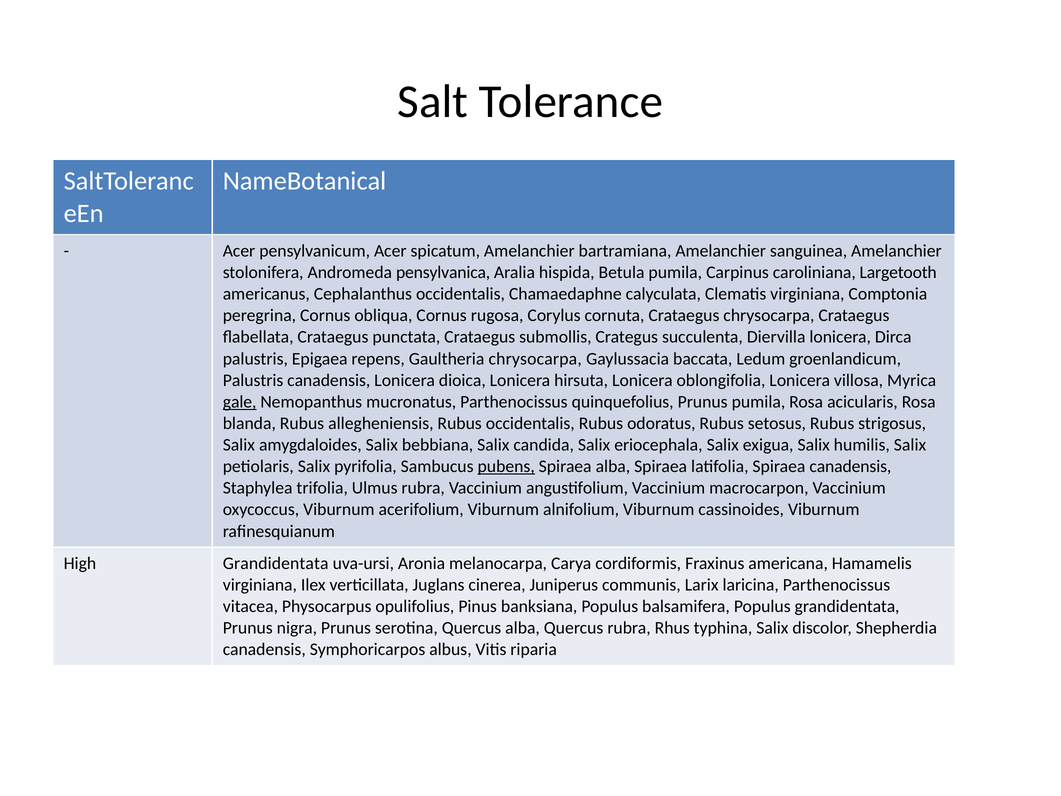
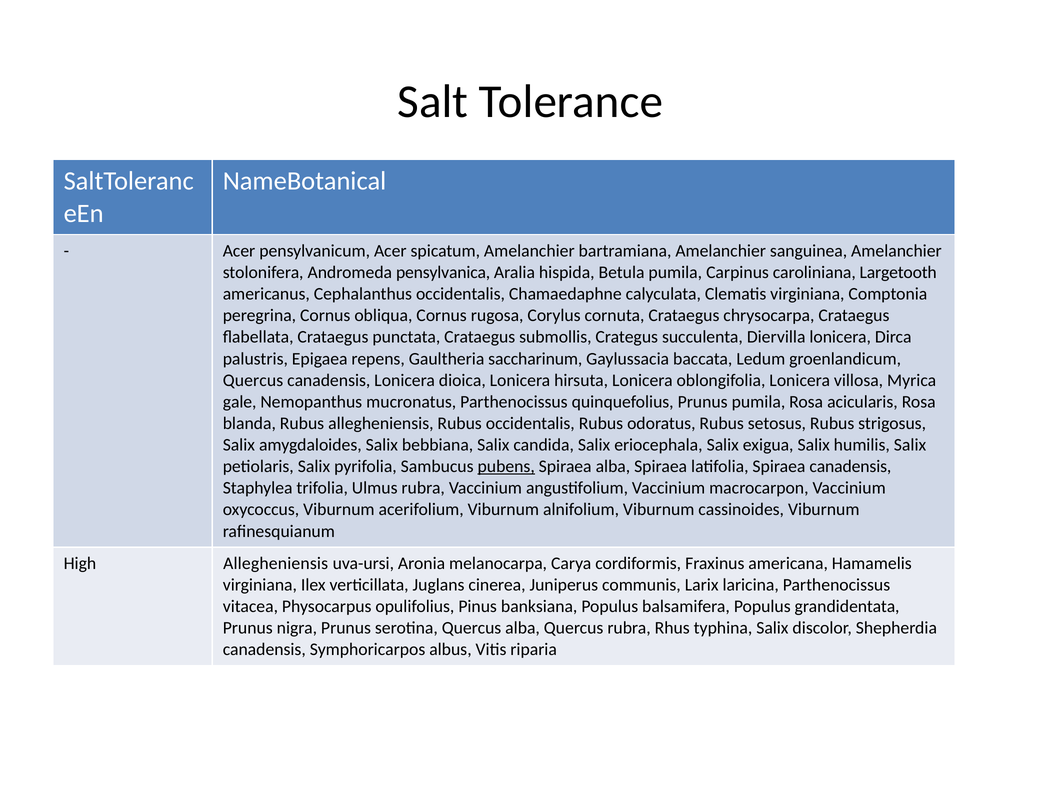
Gaultheria chrysocarpa: chrysocarpa -> saccharinum
Palustris at (253, 380): Palustris -> Quercus
gale underline: present -> none
High Grandidentata: Grandidentata -> Allegheniensis
